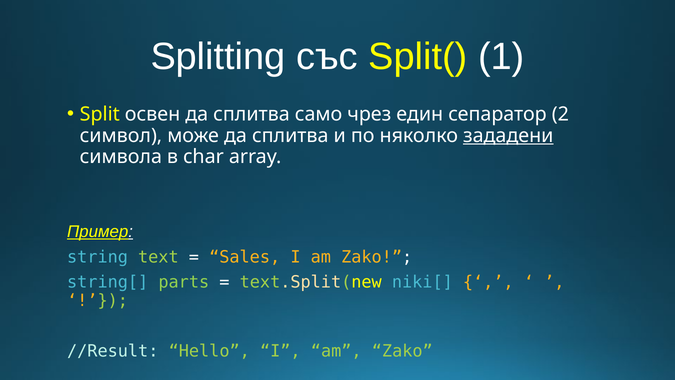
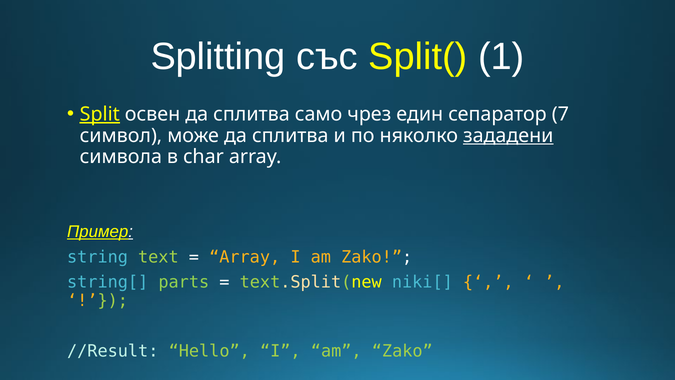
Split underline: none -> present
2: 2 -> 7
Sales at (245, 257): Sales -> Array
